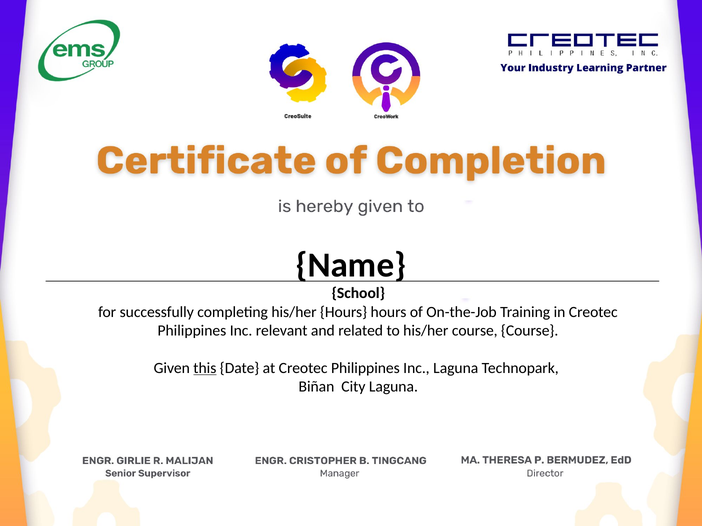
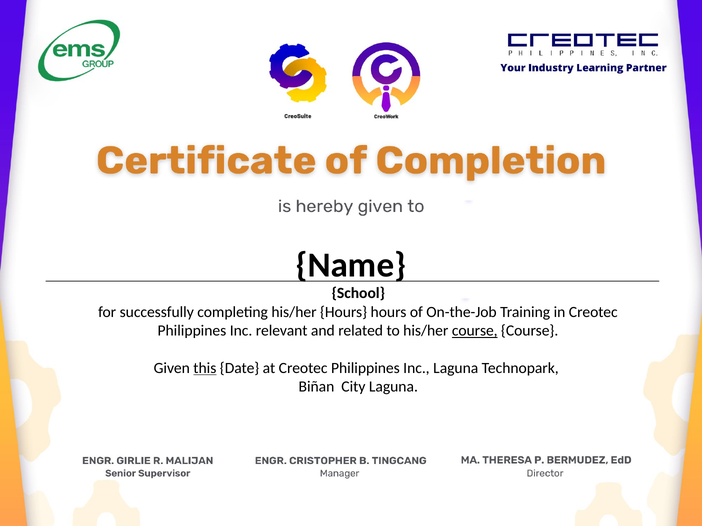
course at (475, 331) underline: none -> present
